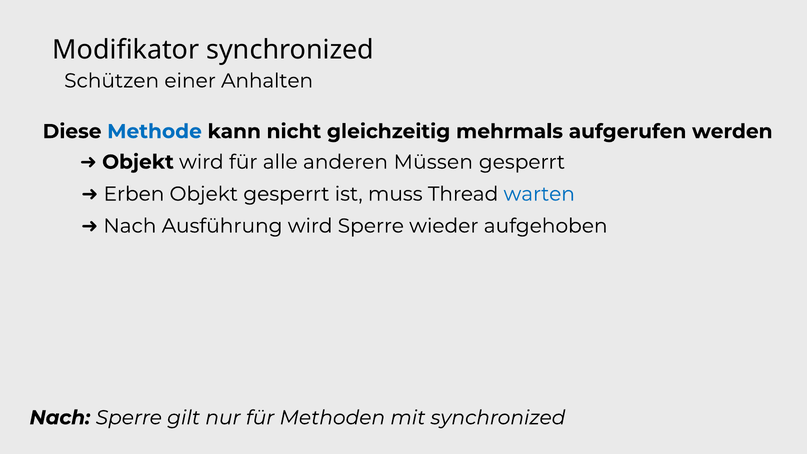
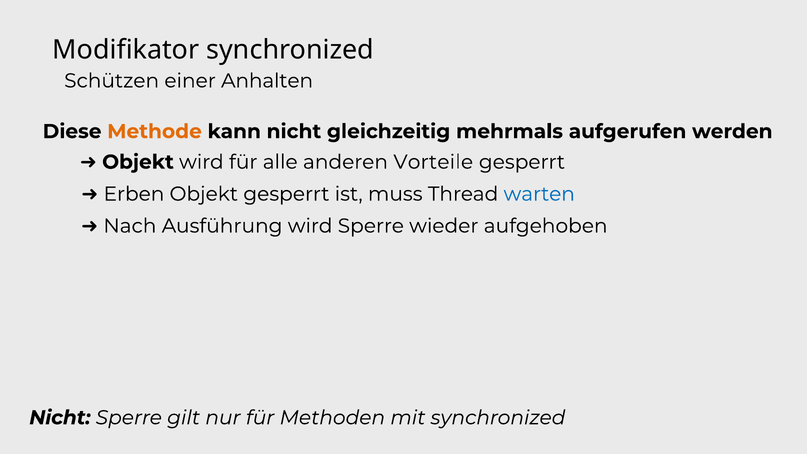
Methode colour: blue -> orange
Müssen: Müssen -> Vorteile
Nach at (60, 418): Nach -> Nicht
